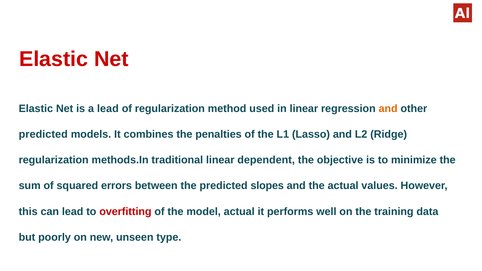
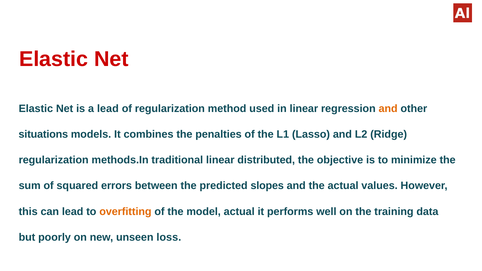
predicted at (43, 135): predicted -> situations
dependent: dependent -> distributed
overfitting colour: red -> orange
type: type -> loss
